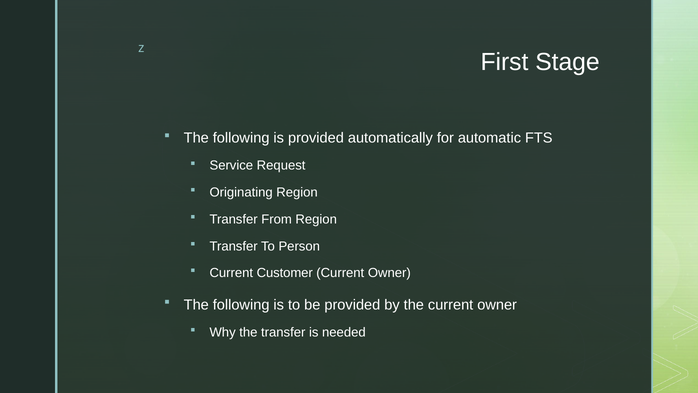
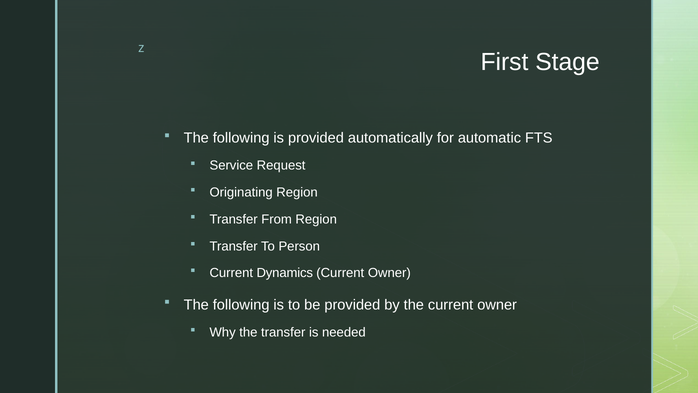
Customer: Customer -> Dynamics
